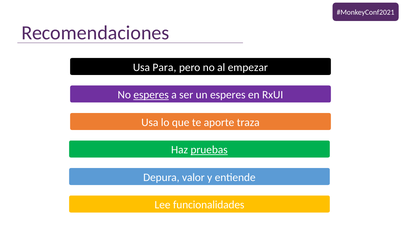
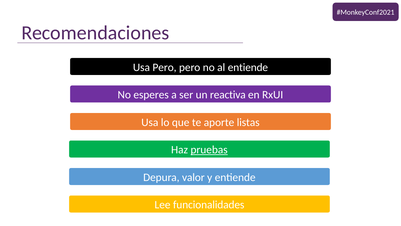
Usa Para: Para -> Pero
al empezar: empezar -> entiende
esperes at (151, 95) underline: present -> none
un esperes: esperes -> reactiva
traza: traza -> listas
